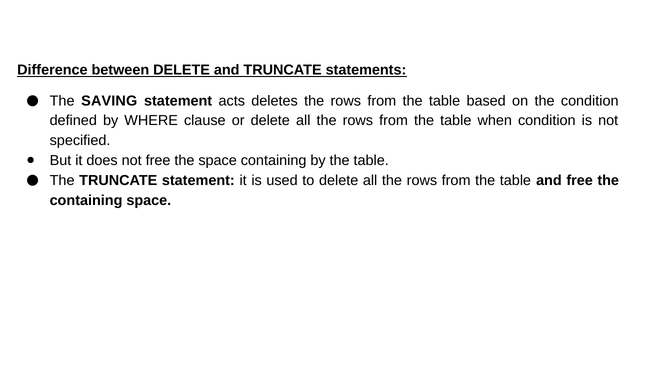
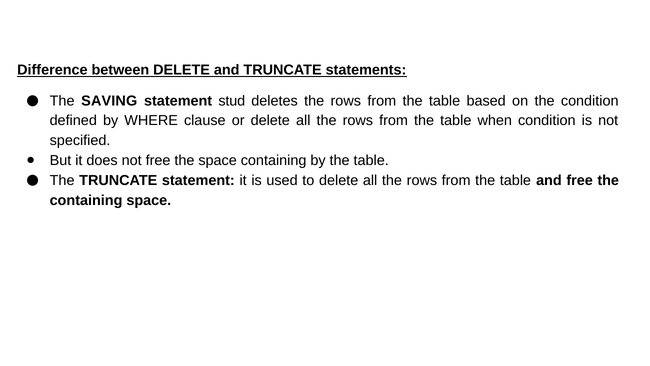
acts: acts -> stud
